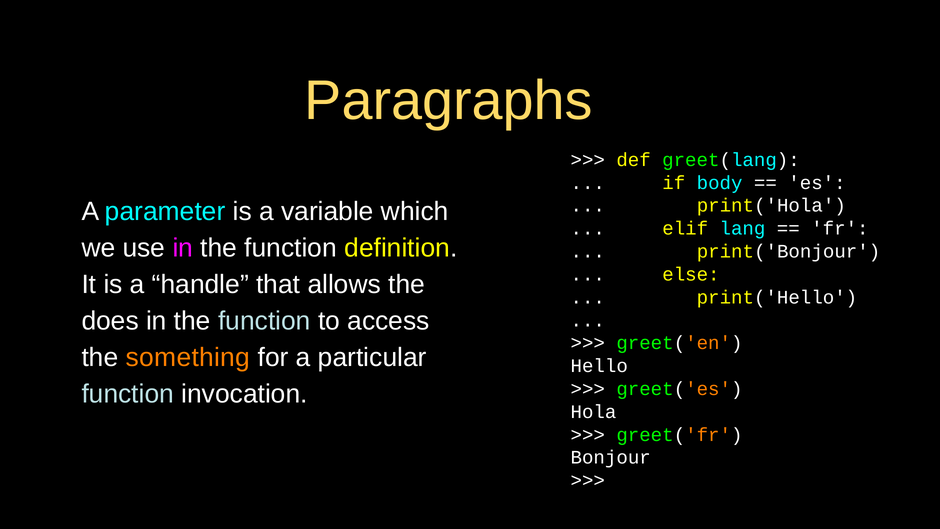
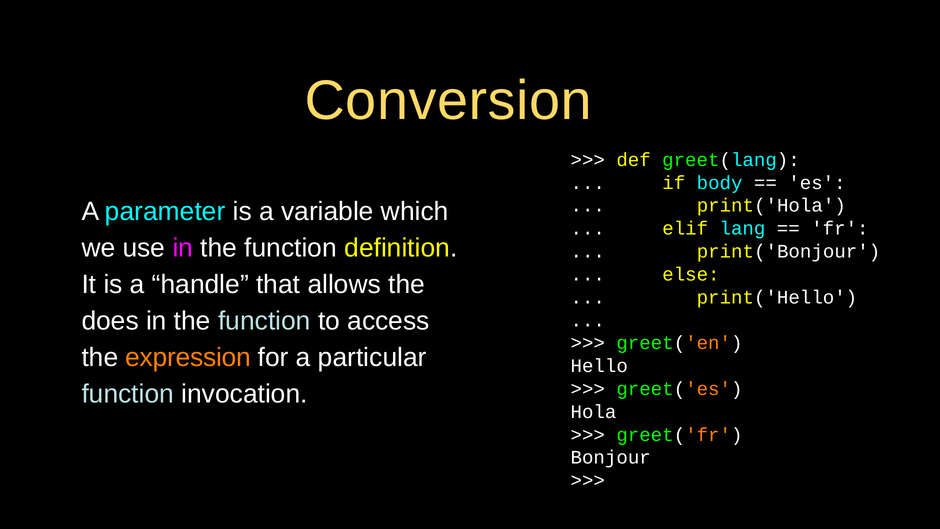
Paragraphs: Paragraphs -> Conversion
something: something -> expression
